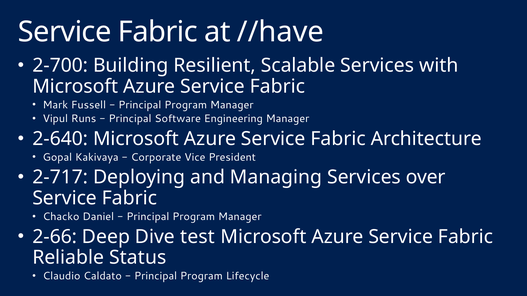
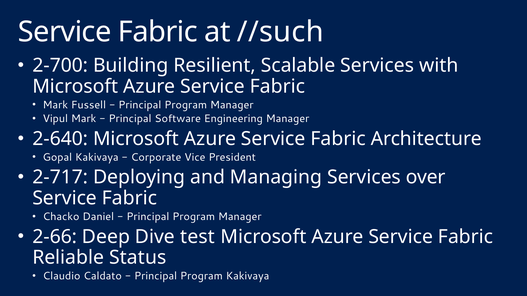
//have: //have -> //such
Vipul Runs: Runs -> Mark
Program Lifecycle: Lifecycle -> Kakivaya
